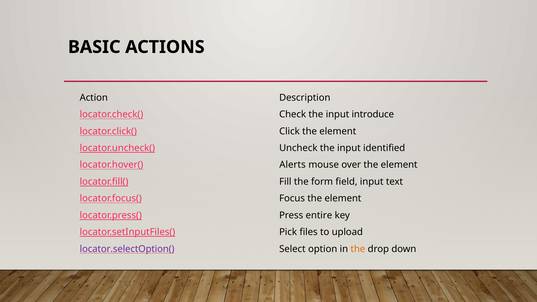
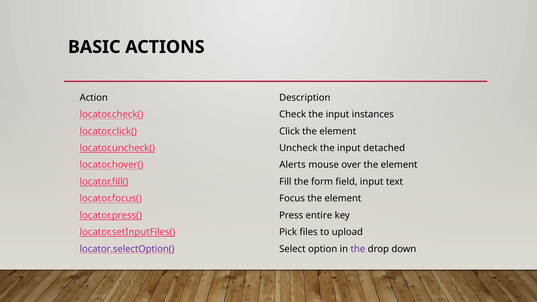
introduce: introduce -> instances
identified: identified -> detached
the at (358, 249) colour: orange -> purple
